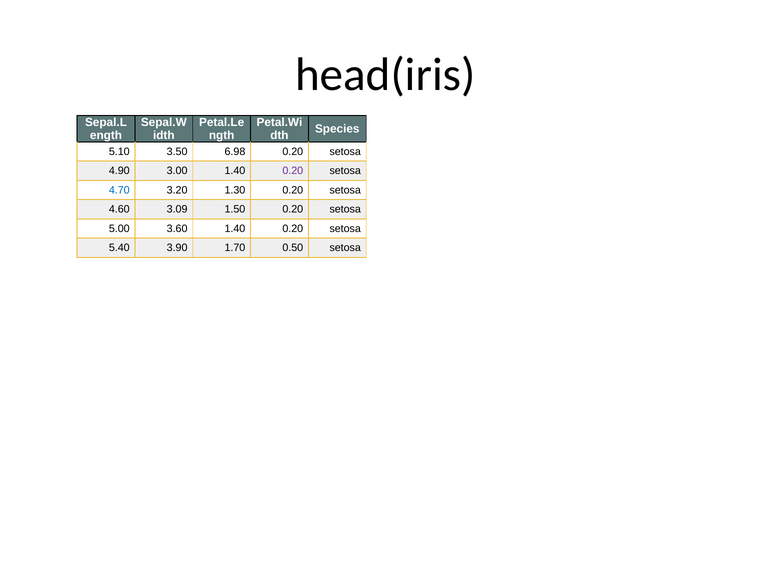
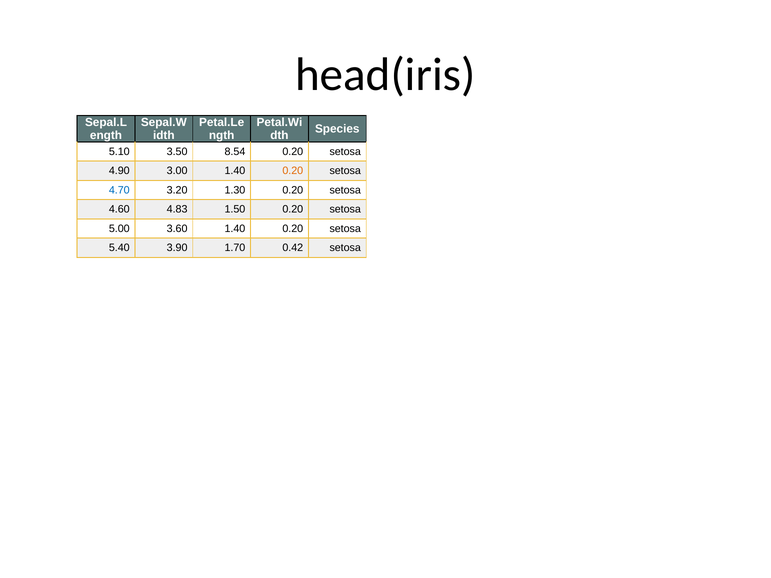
6.98: 6.98 -> 8.54
0.20 at (293, 171) colour: purple -> orange
3.09: 3.09 -> 4.83
0.50: 0.50 -> 0.42
